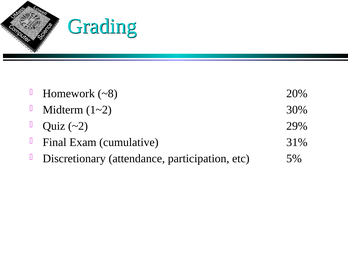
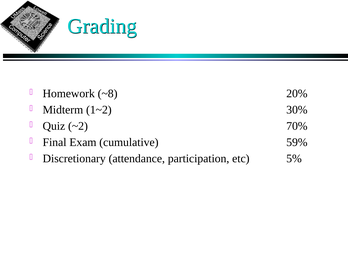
29%: 29% -> 70%
31%: 31% -> 59%
